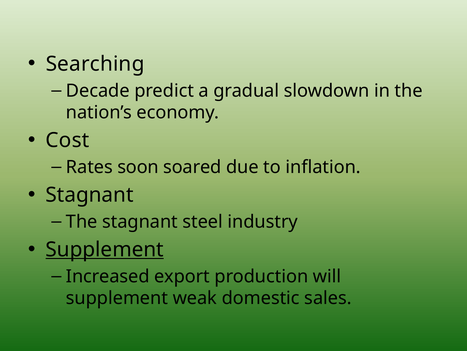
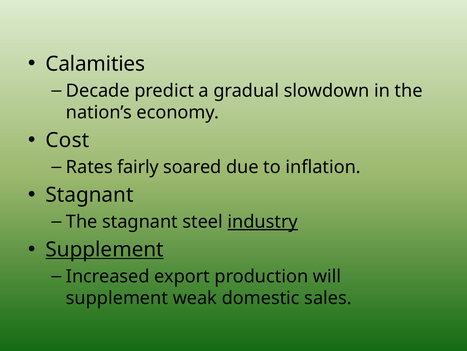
Searching: Searching -> Calamities
soon: soon -> fairly
industry underline: none -> present
